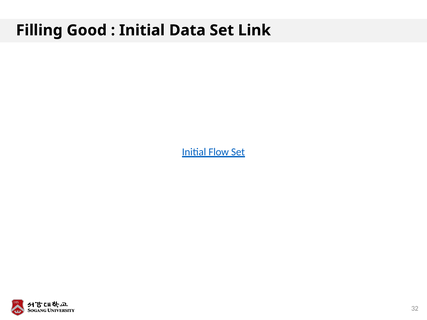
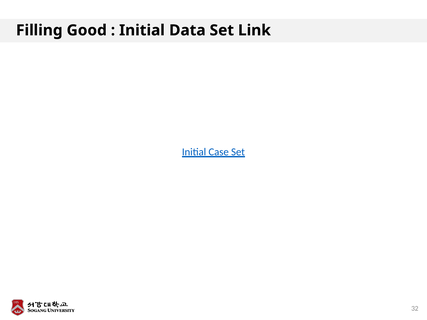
Flow: Flow -> Case
